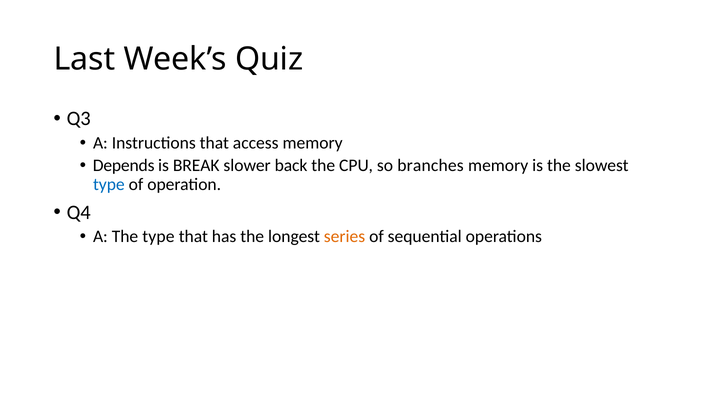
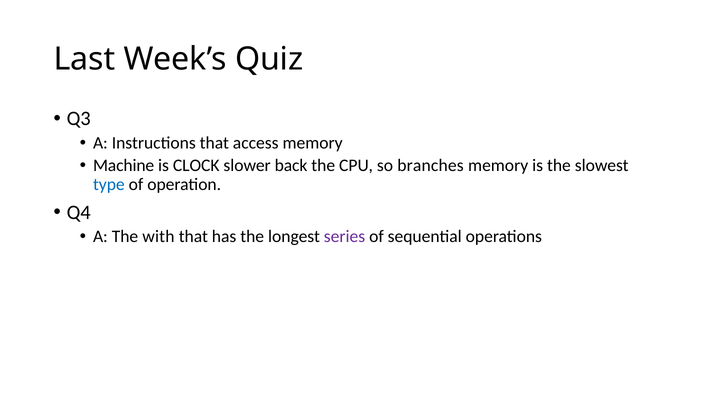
Depends: Depends -> Machine
BREAK: BREAK -> CLOCK
The type: type -> with
series colour: orange -> purple
